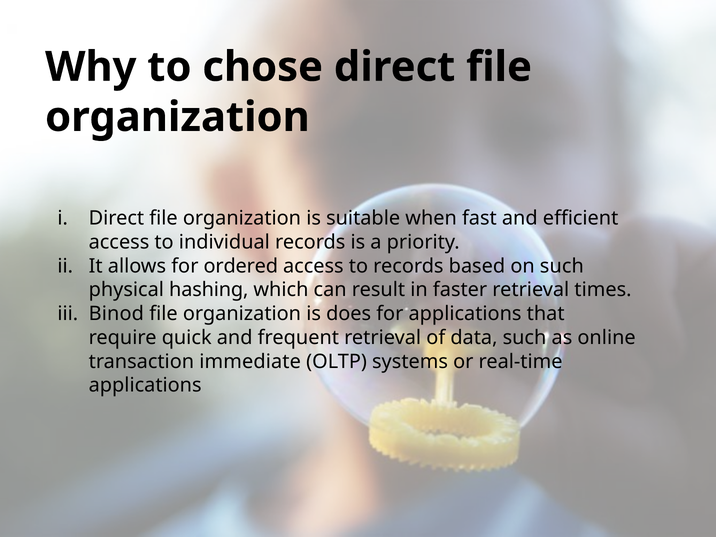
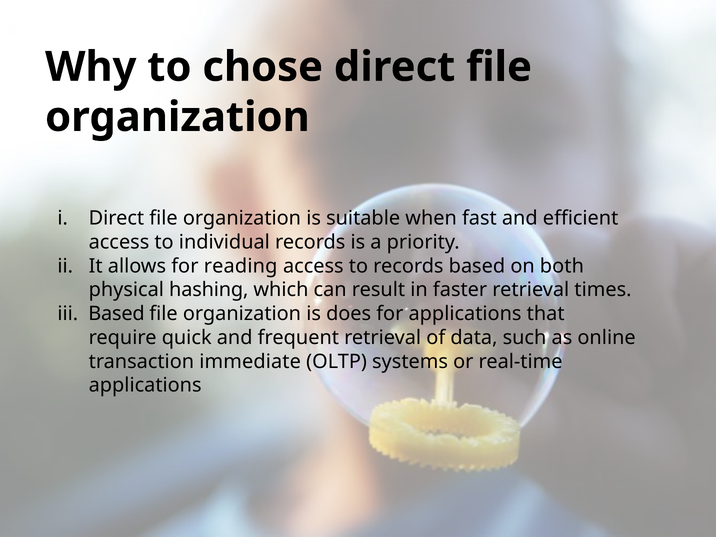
ordered: ordered -> reading
on such: such -> both
Binod at (116, 314): Binod -> Based
